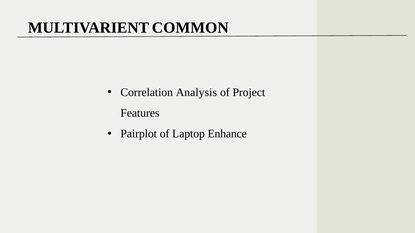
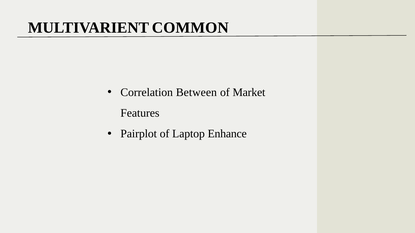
Analysis: Analysis -> Between
Project: Project -> Market
